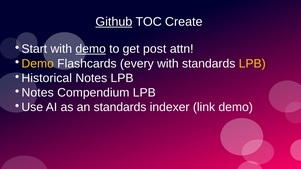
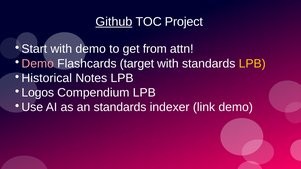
Create: Create -> Project
demo at (91, 49) underline: present -> none
post: post -> from
Demo at (38, 64) colour: yellow -> pink
every: every -> target
Notes at (38, 93): Notes -> Logos
